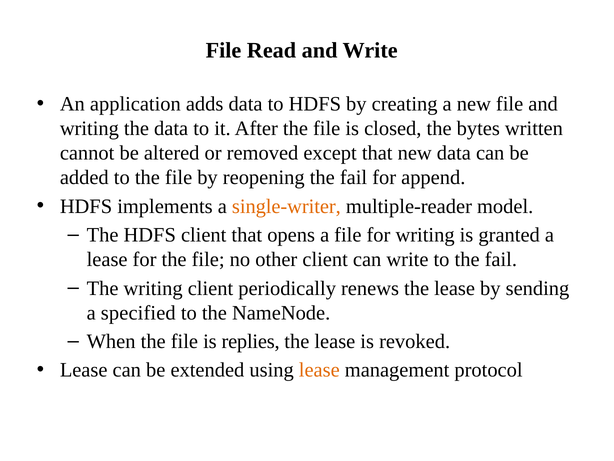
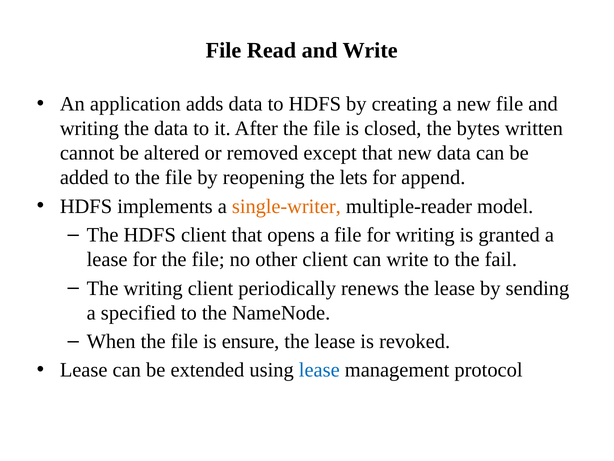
reopening the fail: fail -> lets
replies: replies -> ensure
lease at (319, 370) colour: orange -> blue
